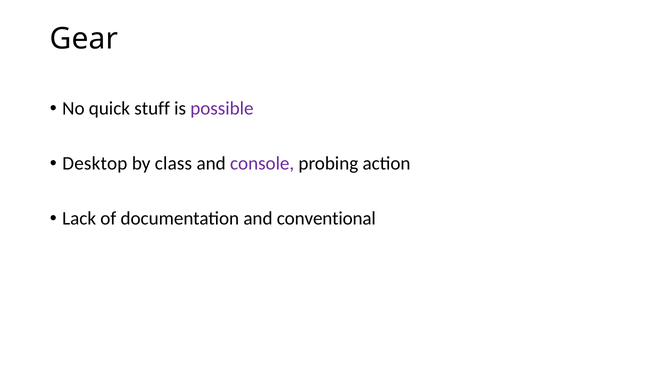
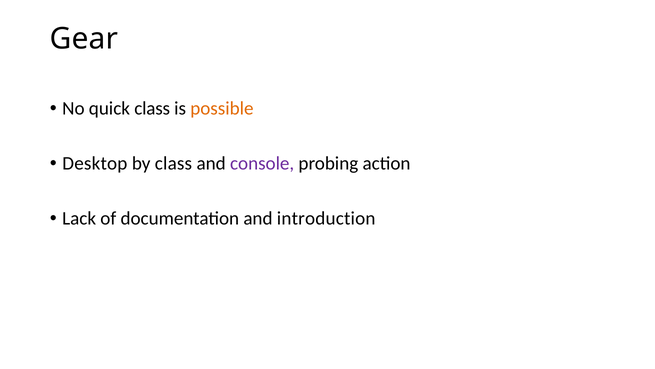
quick stuff: stuff -> class
possible colour: purple -> orange
conventional: conventional -> introduction
